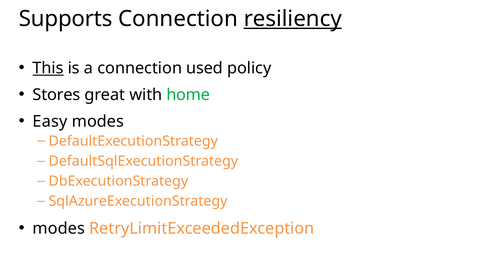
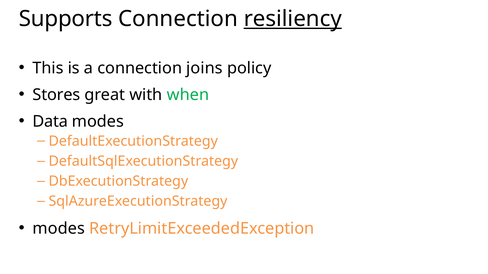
This underline: present -> none
used: used -> joins
home: home -> when
Easy: Easy -> Data
